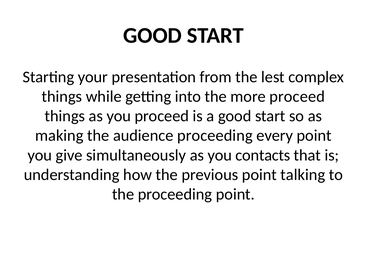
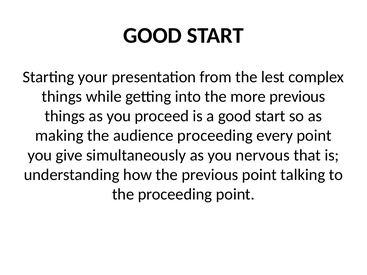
more proceed: proceed -> previous
contacts: contacts -> nervous
